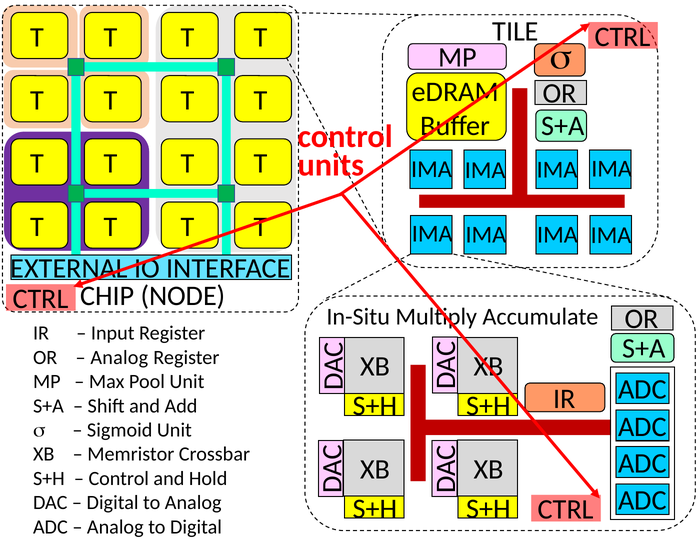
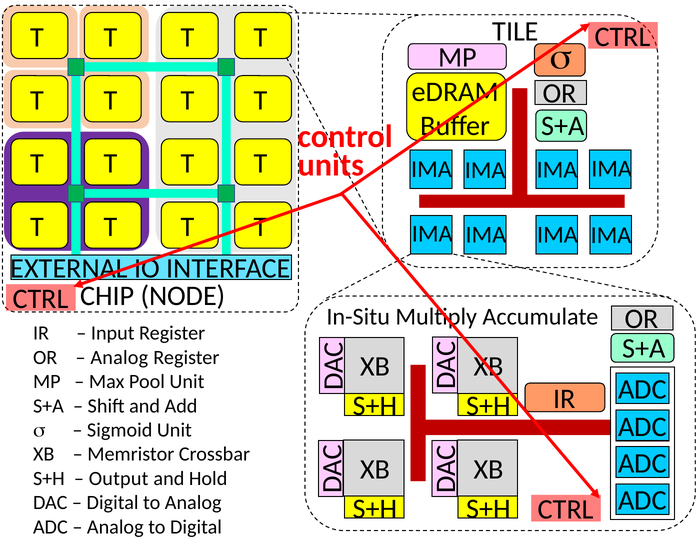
Control at (119, 478): Control -> Output
